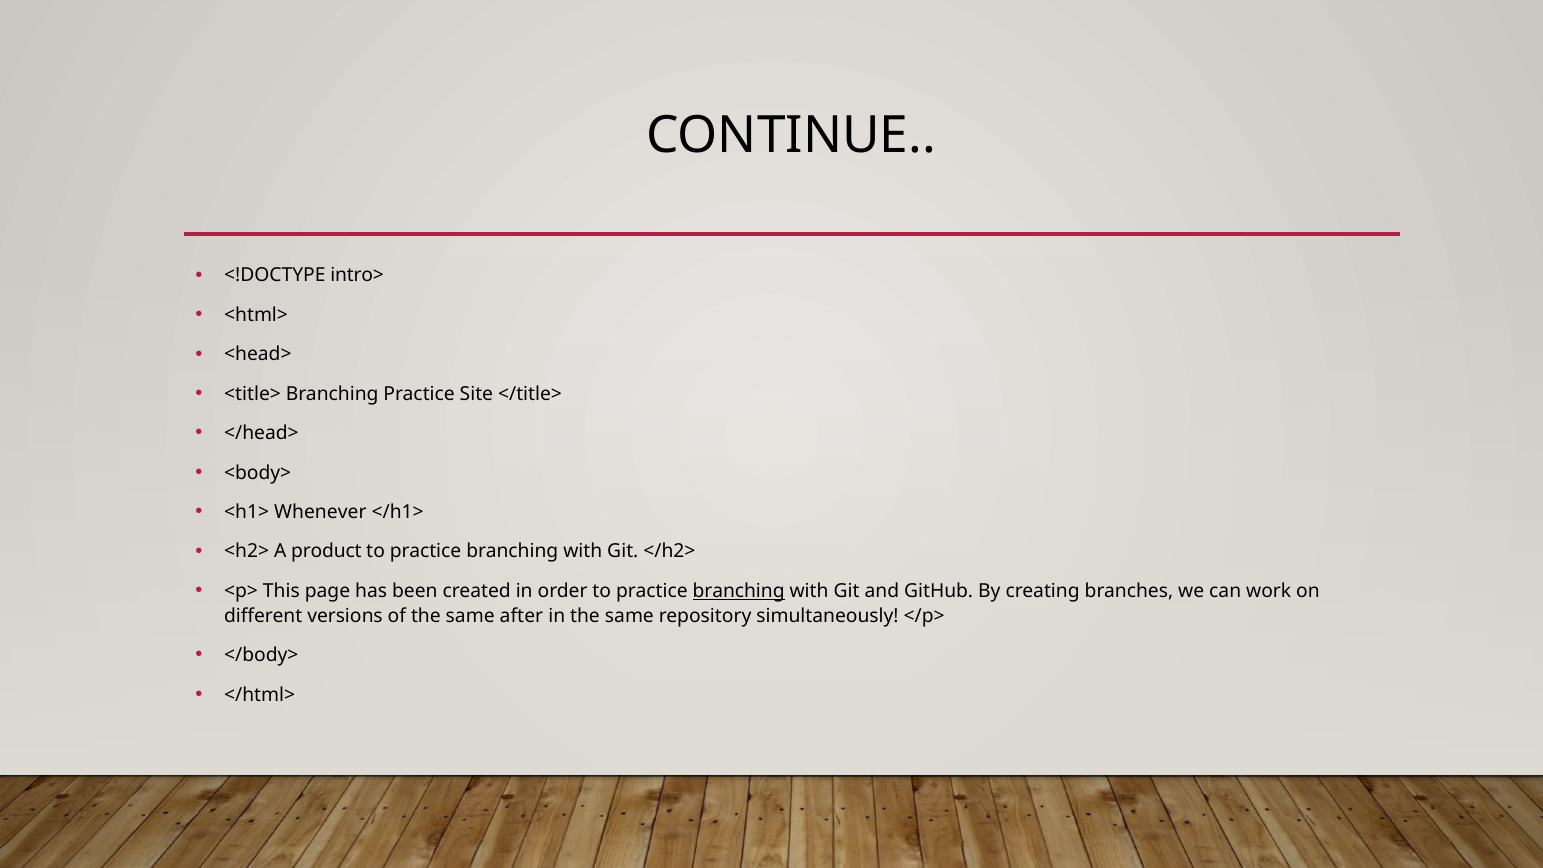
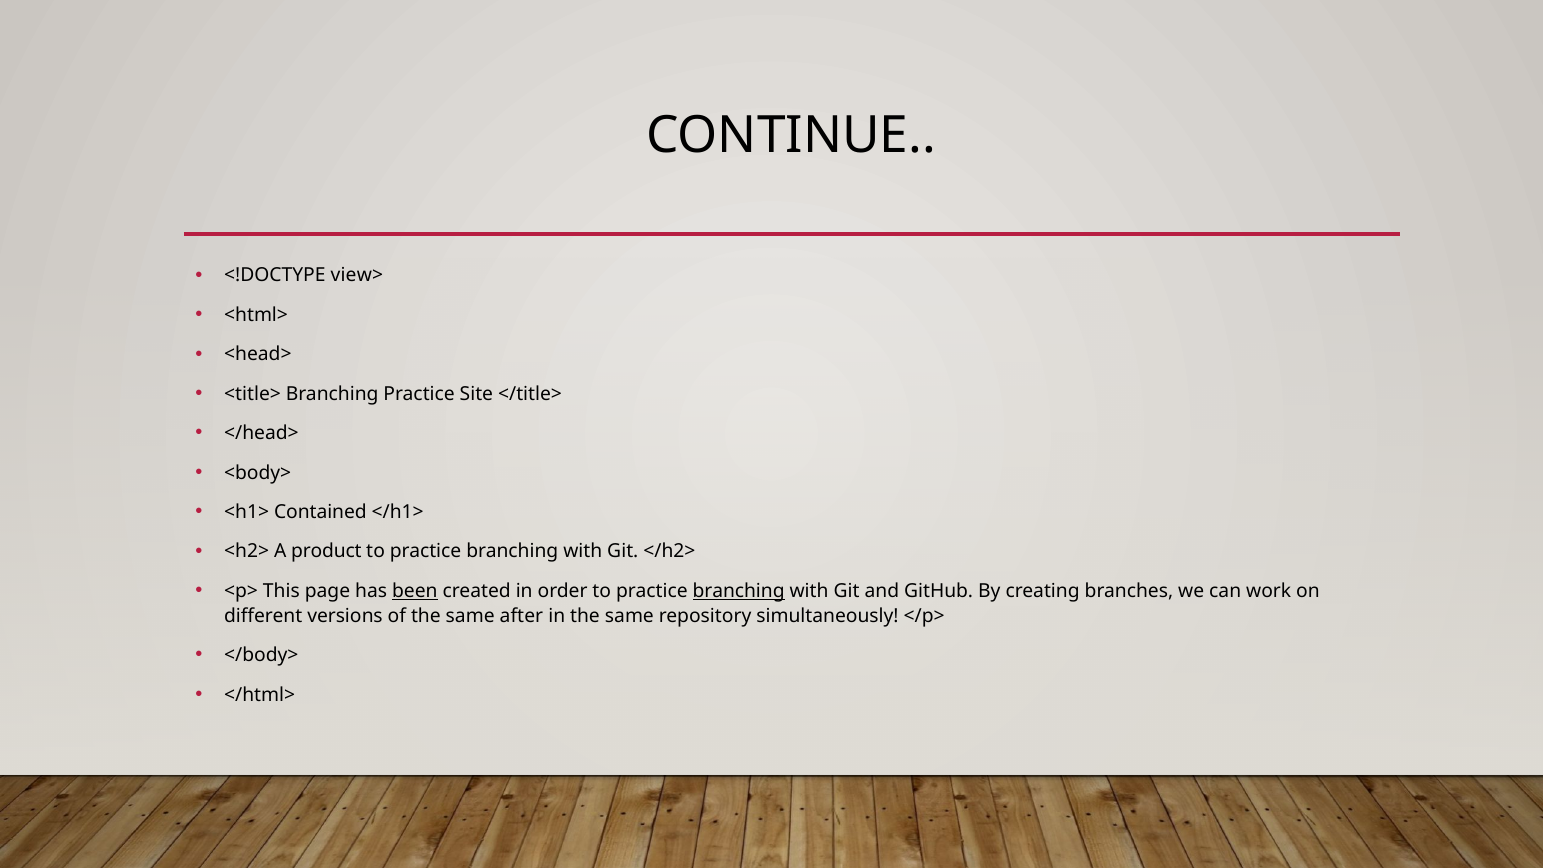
intro>: intro> -> view>
Whenever: Whenever -> Contained
been underline: none -> present
